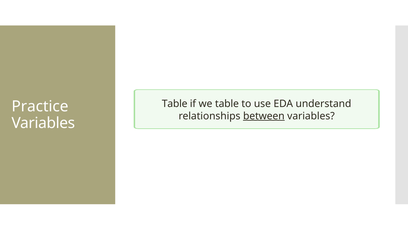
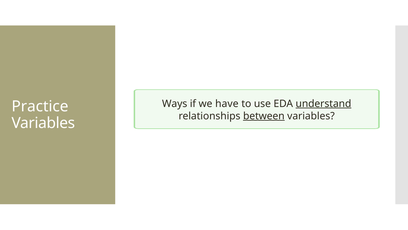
Table at (175, 103): Table -> Ways
we table: table -> have
understand underline: none -> present
